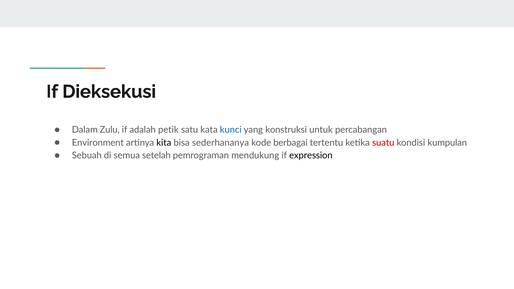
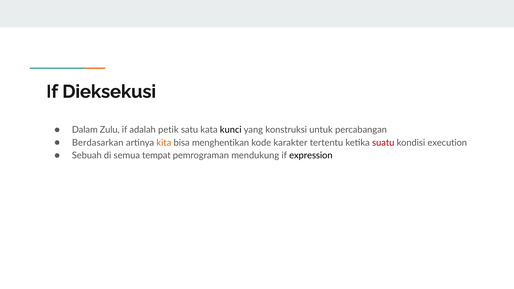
kunci colour: blue -> black
Environment: Environment -> Berdasarkan
kita colour: black -> orange
sederhananya: sederhananya -> menghentikan
berbagai: berbagai -> karakter
kumpulan: kumpulan -> execution
setelah: setelah -> tempat
